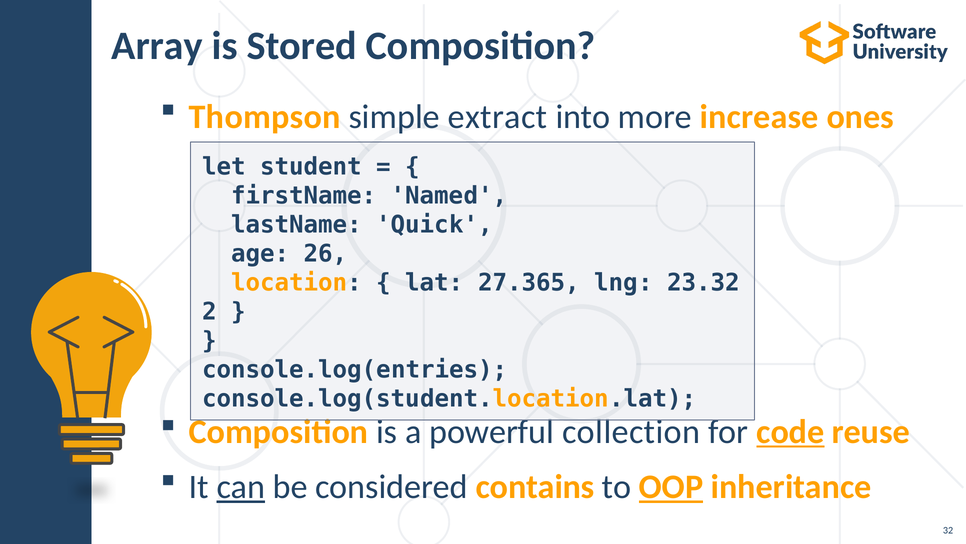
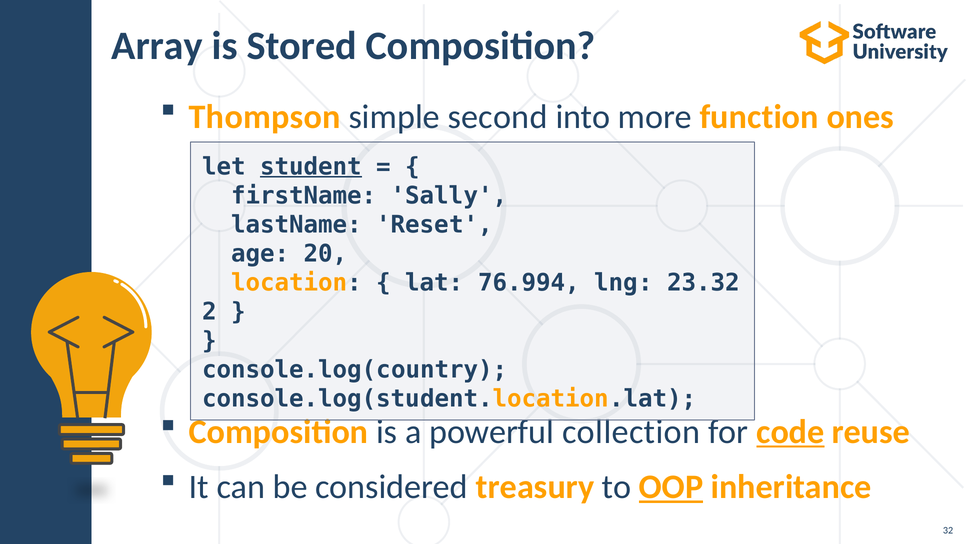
extract: extract -> second
increase: increase -> function
student underline: none -> present
Named: Named -> Sally
Quick: Quick -> Reset
26: 26 -> 20
27.365: 27.365 -> 76.994
console.log(entries: console.log(entries -> console.log(country
can underline: present -> none
contains: contains -> treasury
